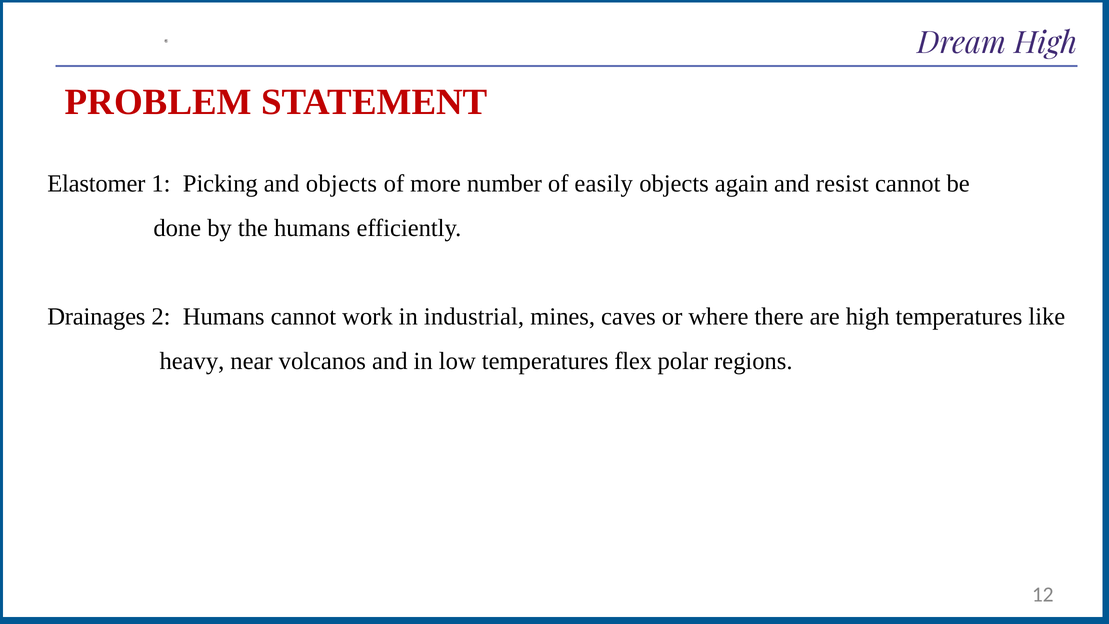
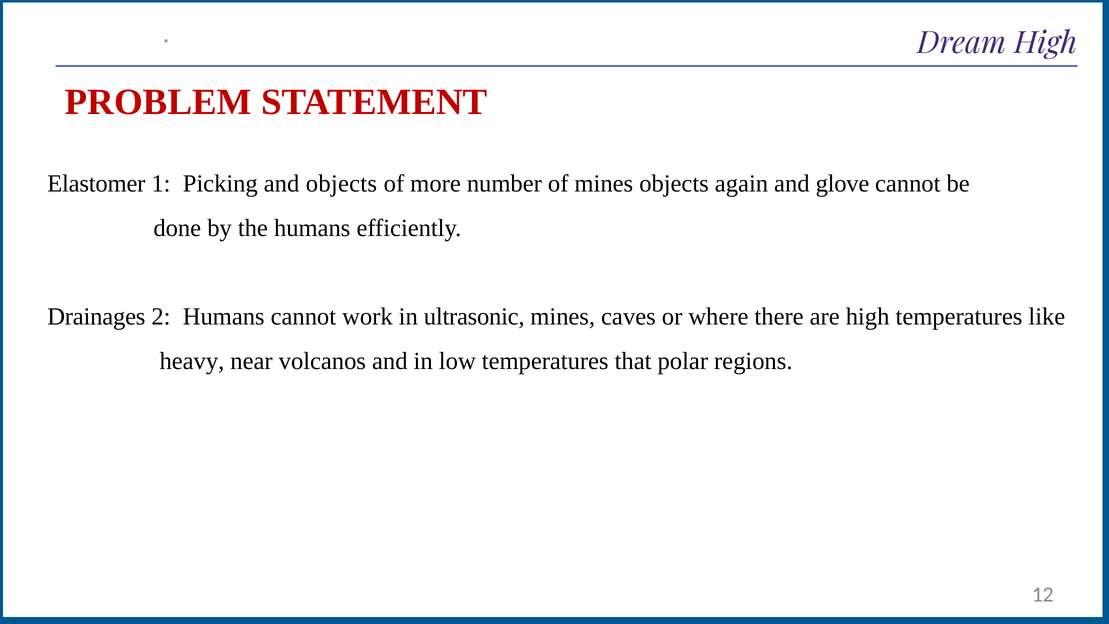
of easily: easily -> mines
resist: resist -> glove
industrial: industrial -> ultrasonic
flex: flex -> that
